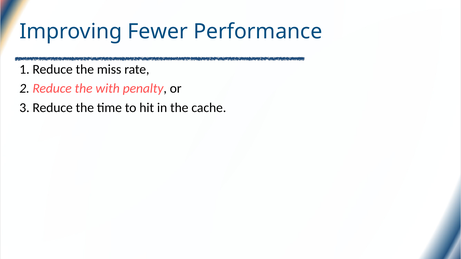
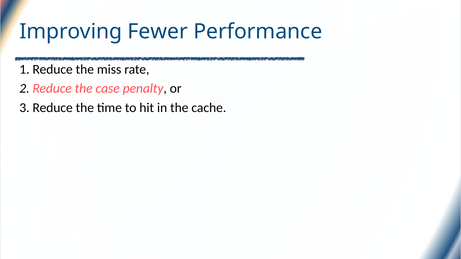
with: with -> case
